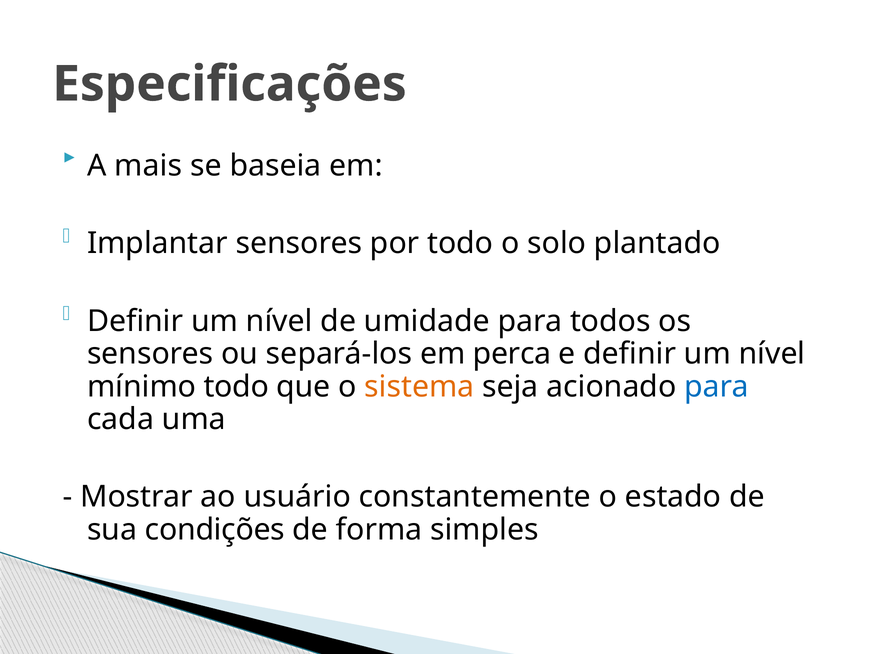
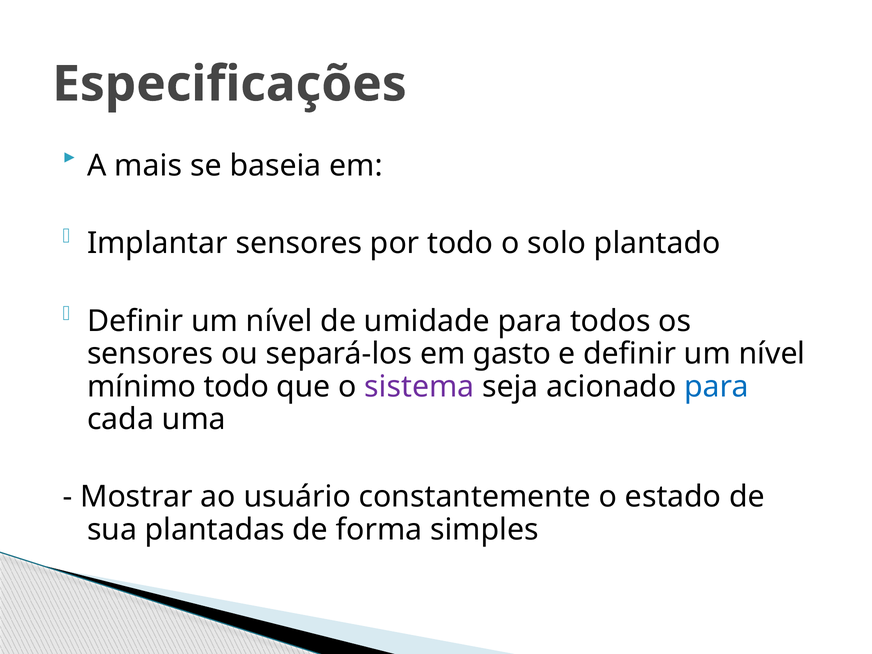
perca: perca -> gasto
sistema colour: orange -> purple
condições: condições -> plantadas
